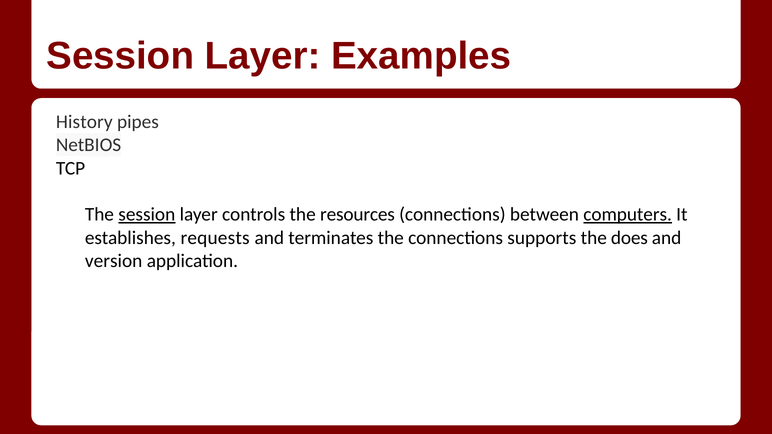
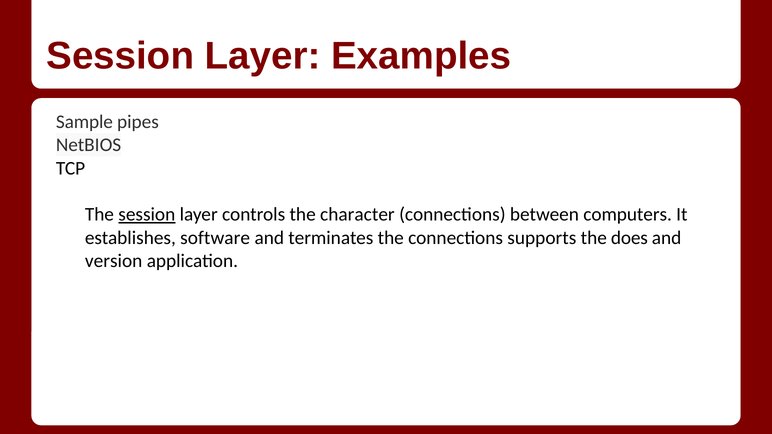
History: History -> Sample
resources: resources -> character
computers underline: present -> none
requests: requests -> software
